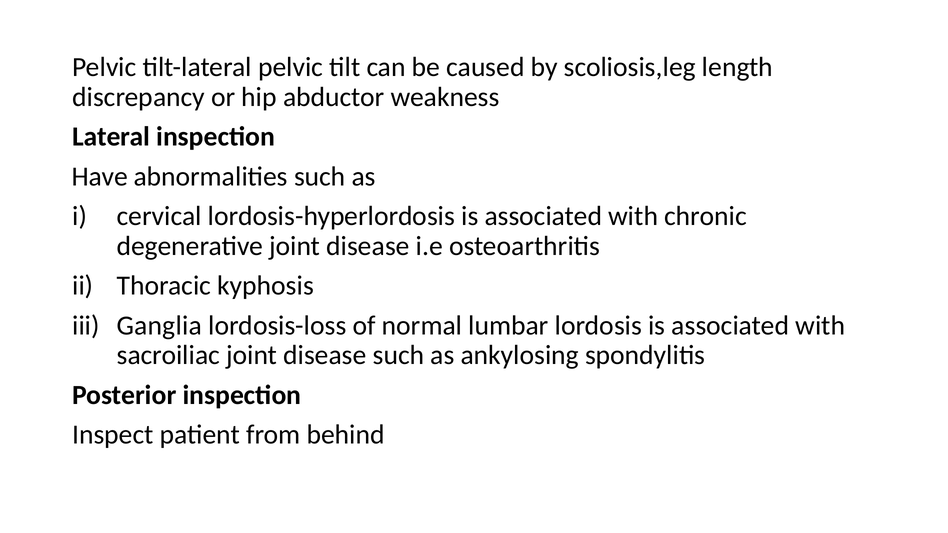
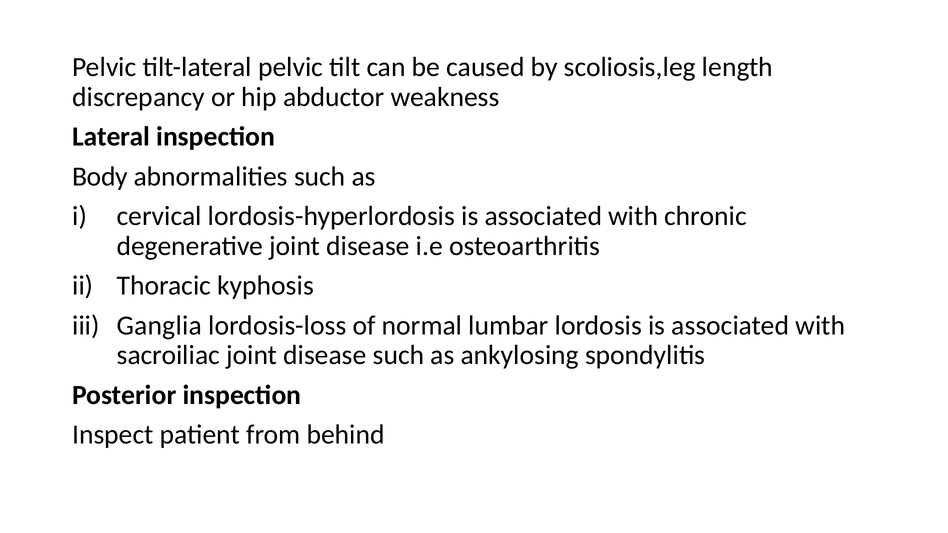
Have: Have -> Body
